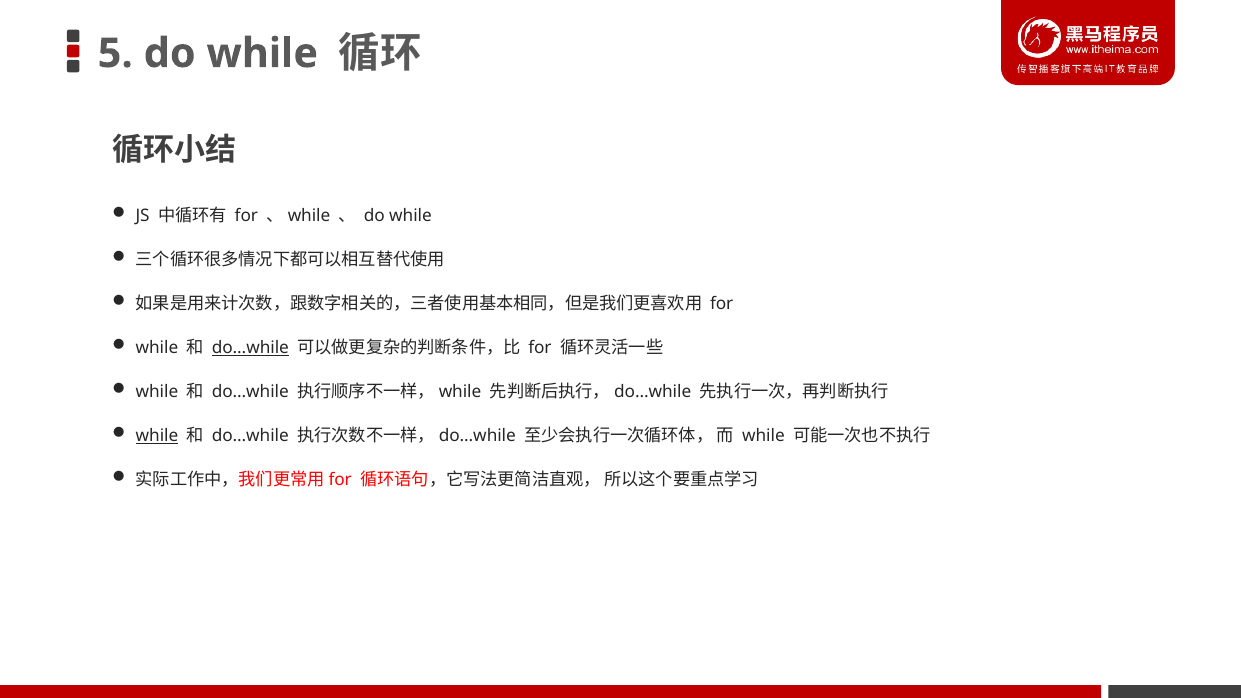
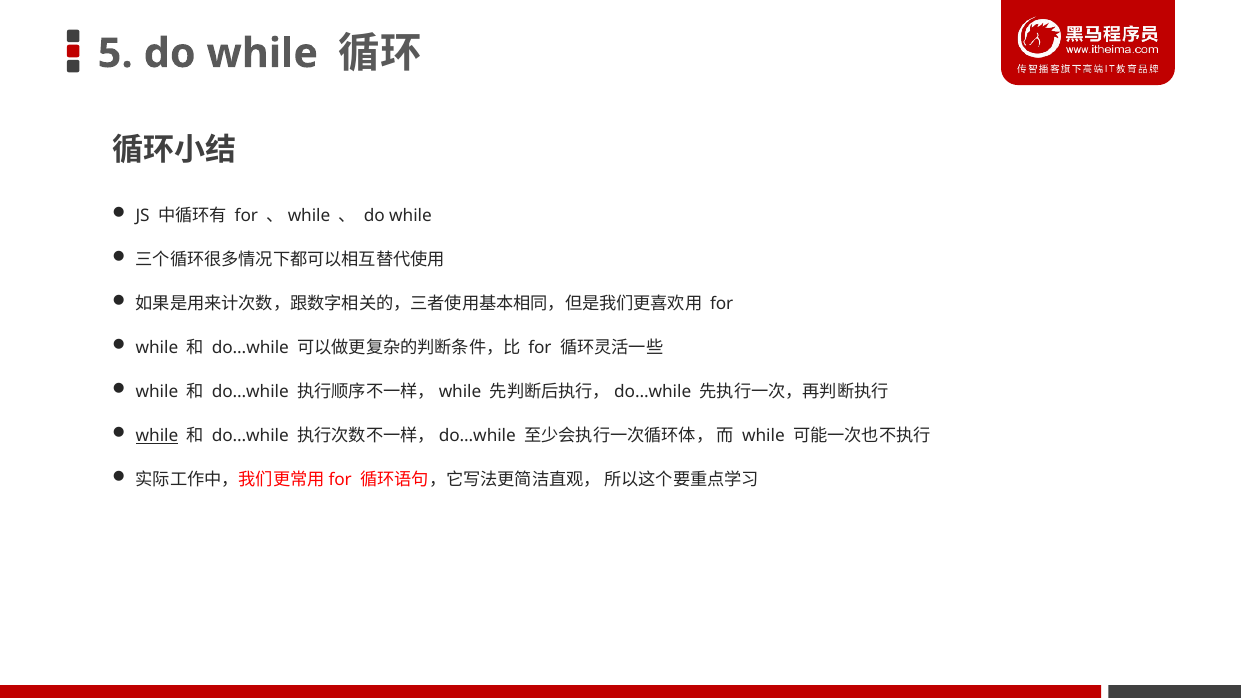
do…while at (250, 348) underline: present -> none
